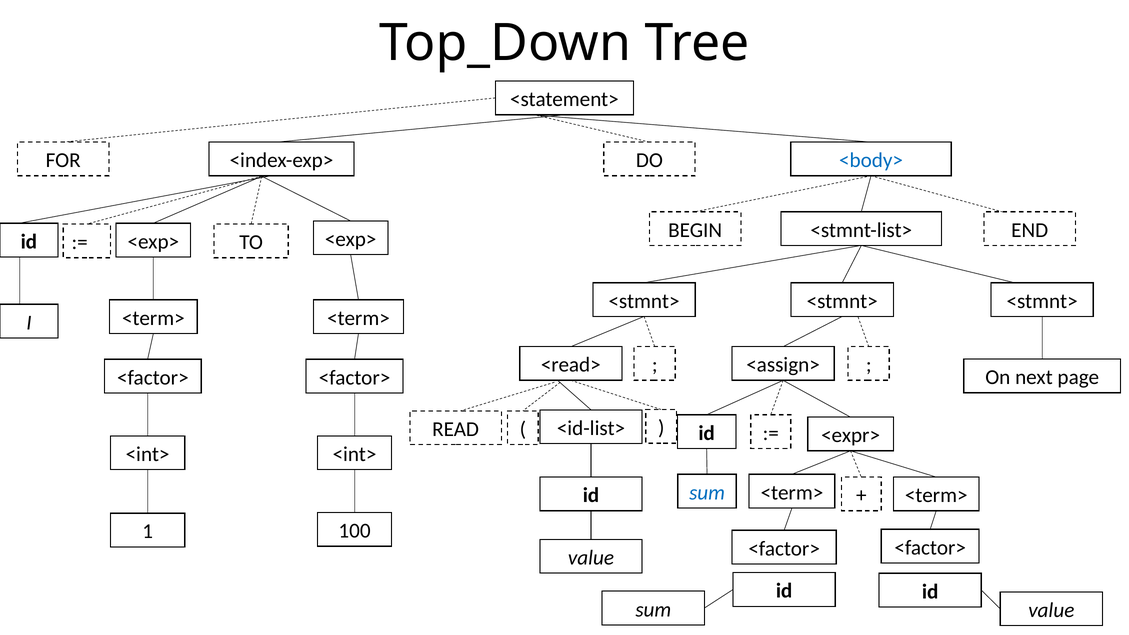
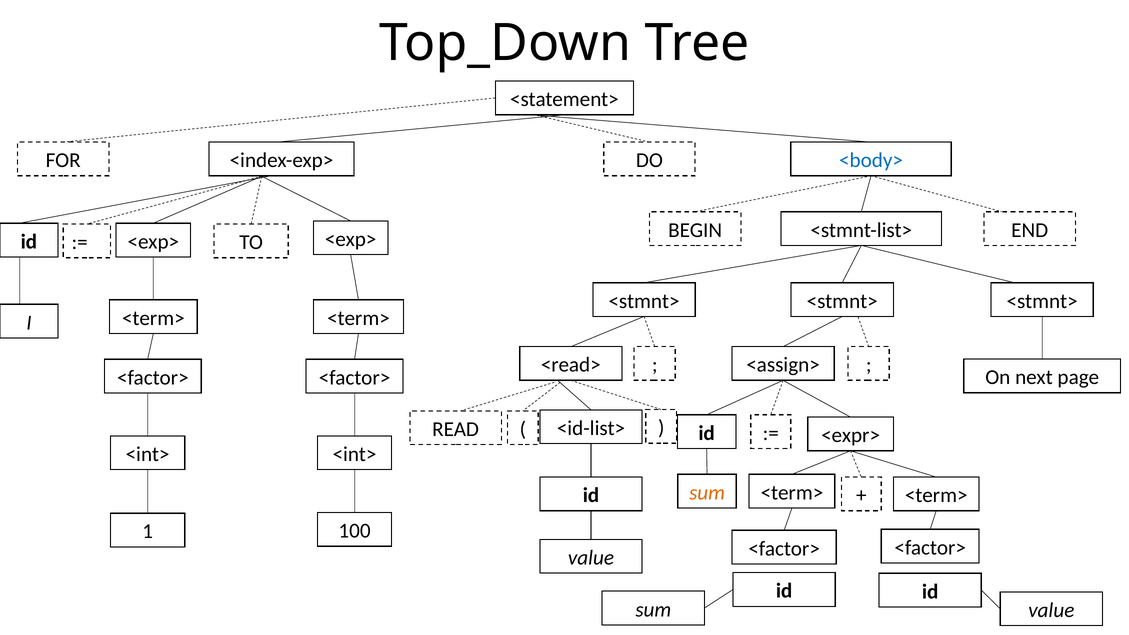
sum at (707, 493) colour: blue -> orange
